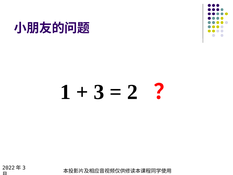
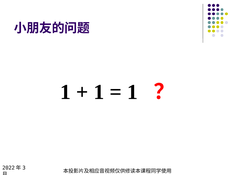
3 at (99, 92): 3 -> 1
2 at (132, 92): 2 -> 1
